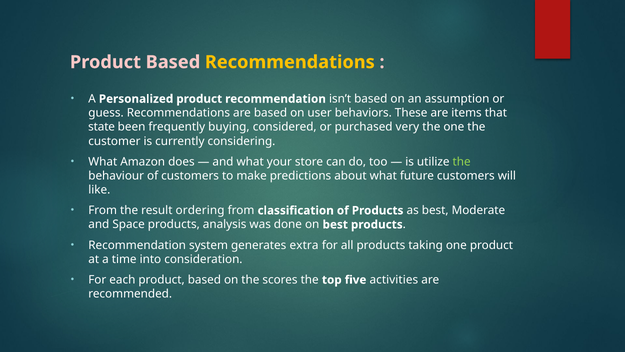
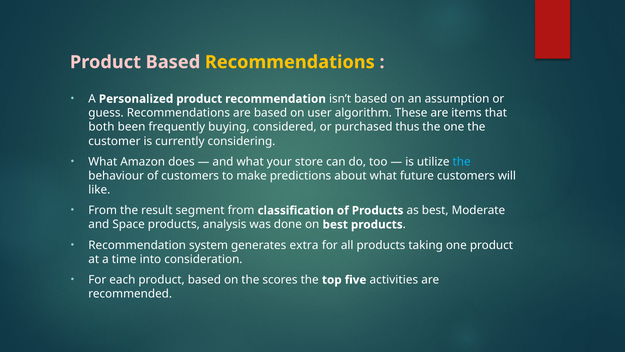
behaviors: behaviors -> algorithm
state: state -> both
very: very -> thus
the at (462, 162) colour: light green -> light blue
ordering: ordering -> segment
